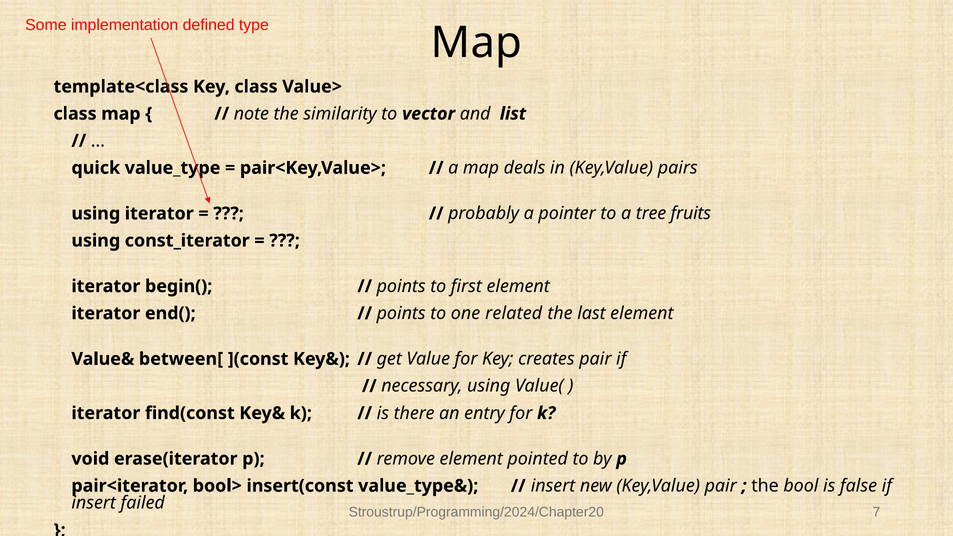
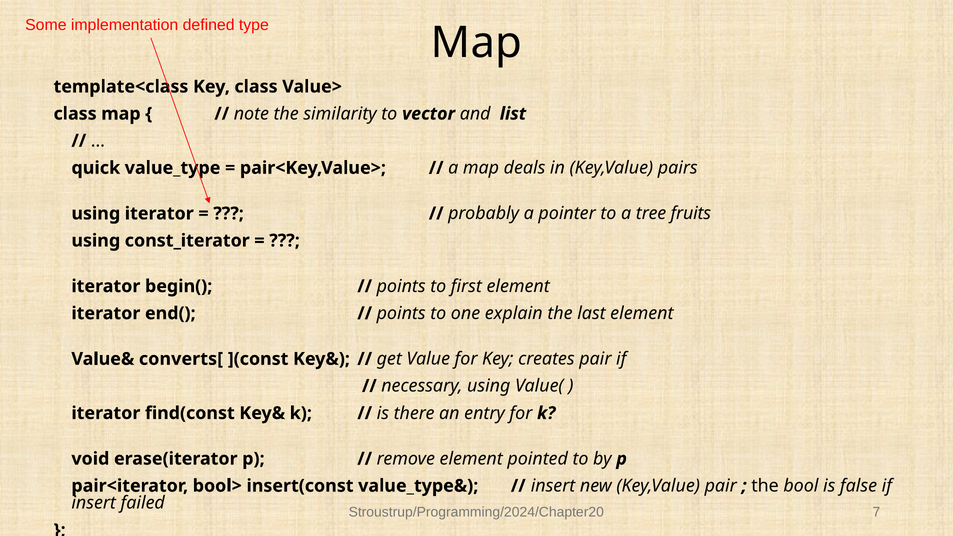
related: related -> explain
between[: between[ -> converts[
